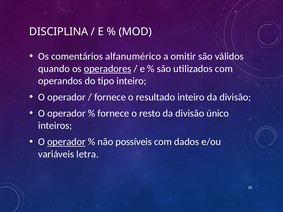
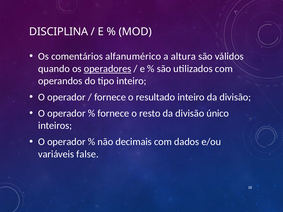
omitir: omitir -> altura
operador at (66, 142) underline: present -> none
possíveis: possíveis -> decimais
letra: letra -> false
